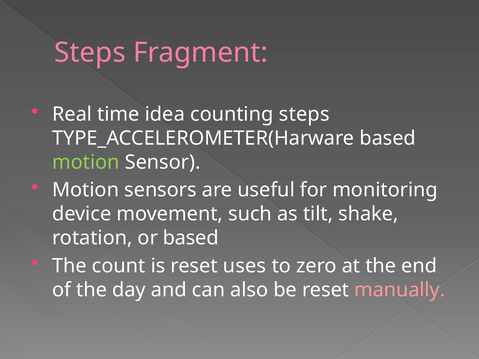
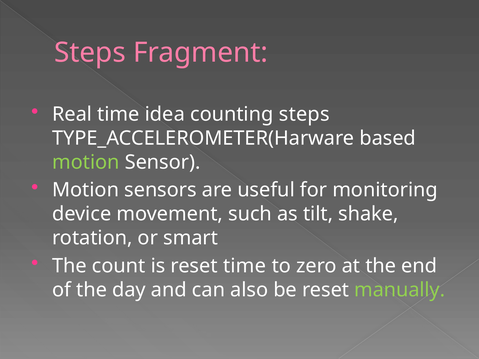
or based: based -> smart
reset uses: uses -> time
manually colour: pink -> light green
